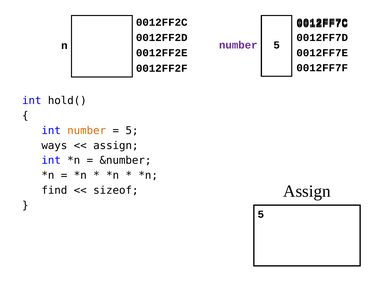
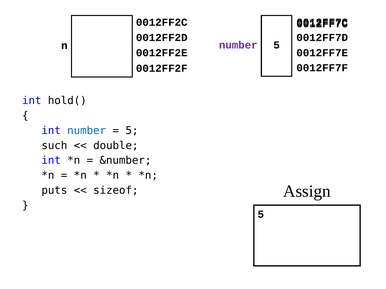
number at (87, 131) colour: orange -> blue
ways: ways -> such
assign at (116, 146): assign -> double
find: find -> puts
